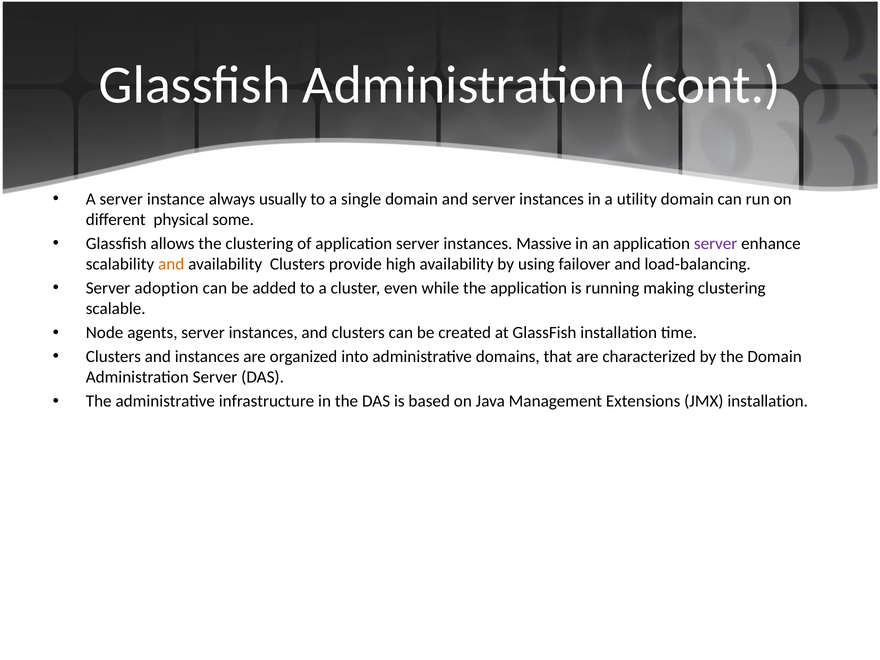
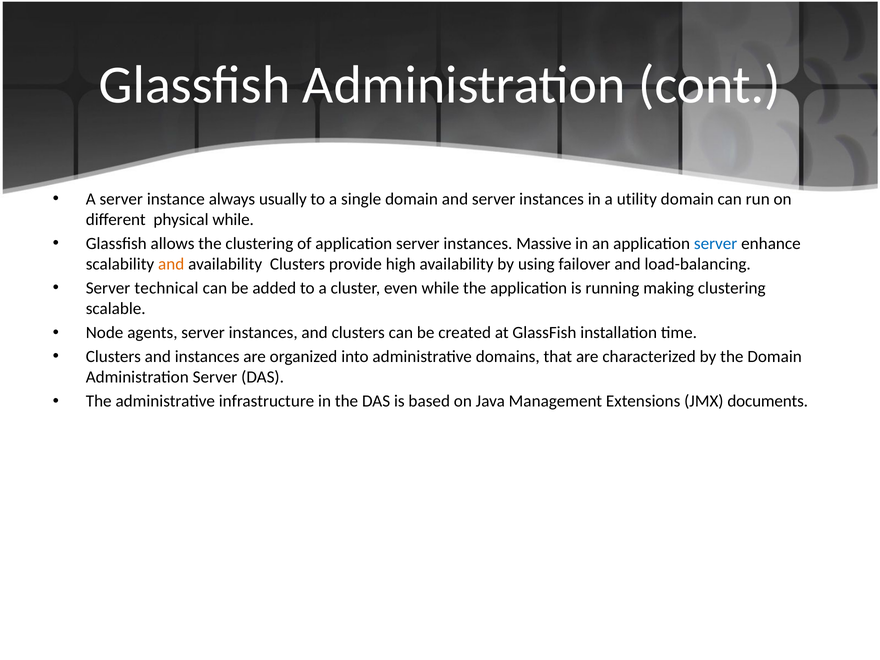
physical some: some -> while
server at (716, 244) colour: purple -> blue
adoption: adoption -> technical
JMX installation: installation -> documents
